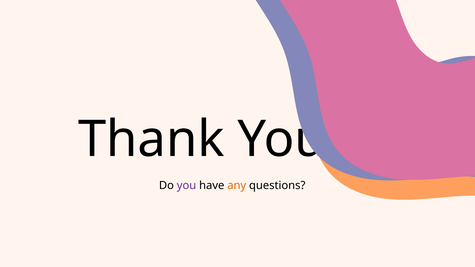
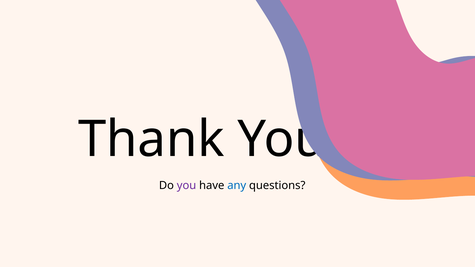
any colour: orange -> blue
